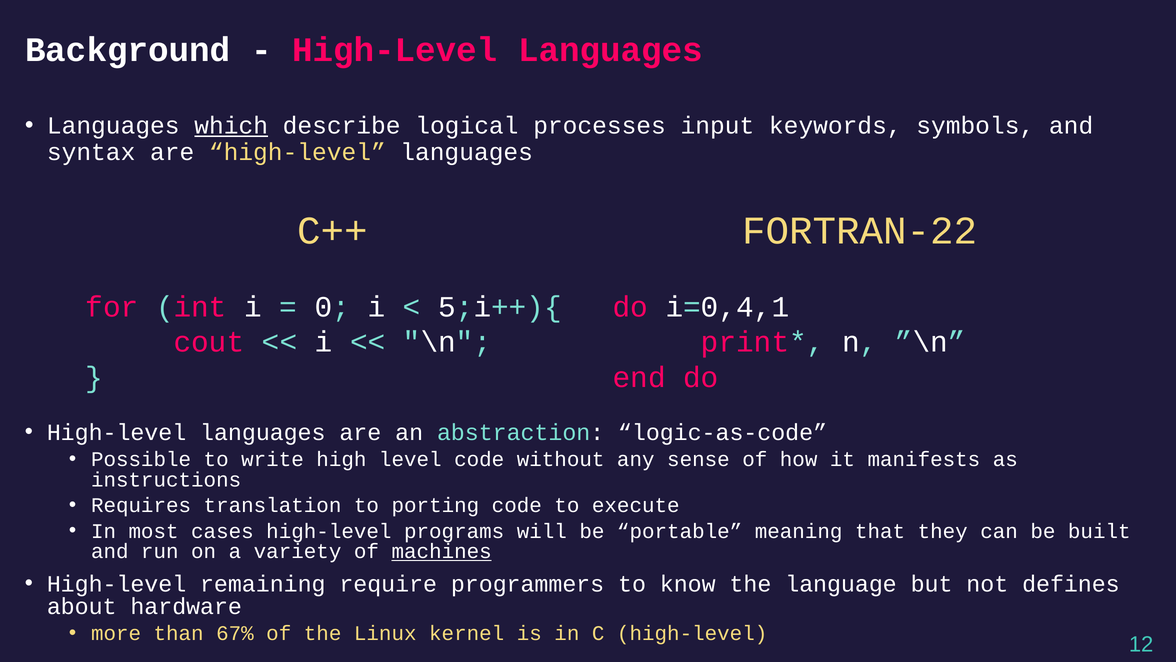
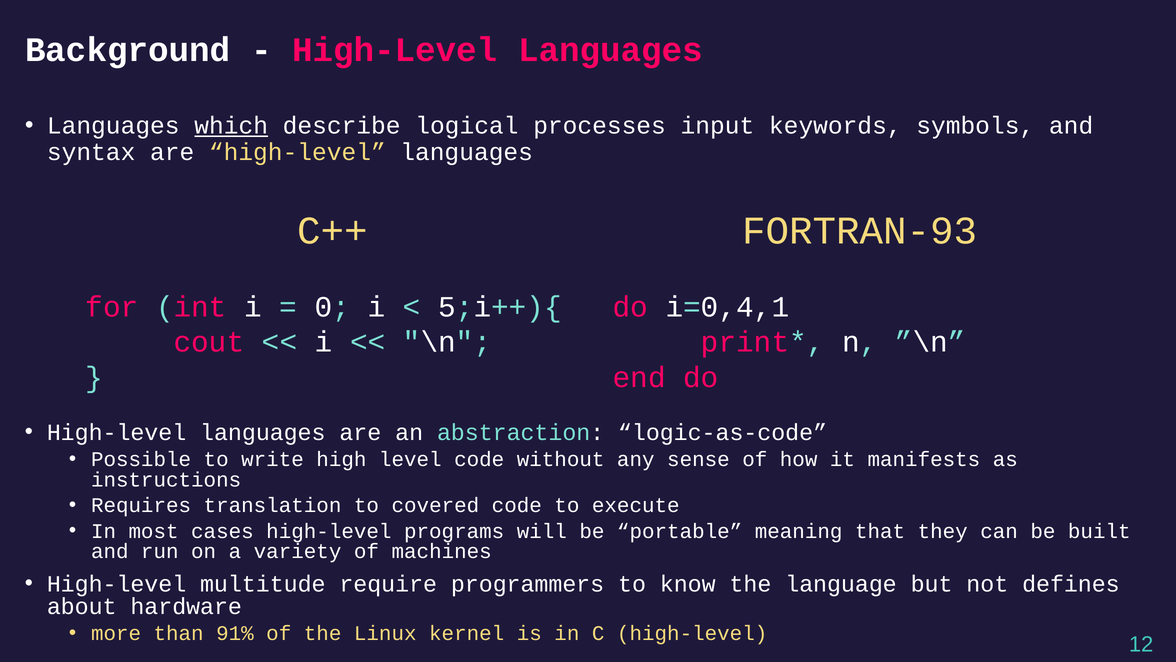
FORTRAN-22: FORTRAN-22 -> FORTRAN-93
porting: porting -> covered
machines underline: present -> none
remaining: remaining -> multitude
67%: 67% -> 91%
